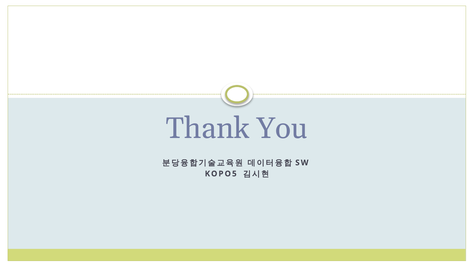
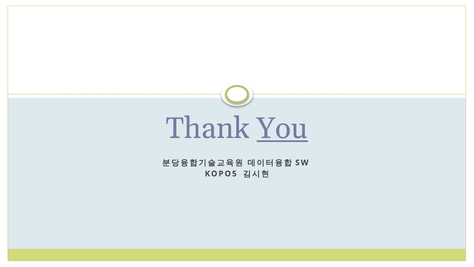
You underline: none -> present
